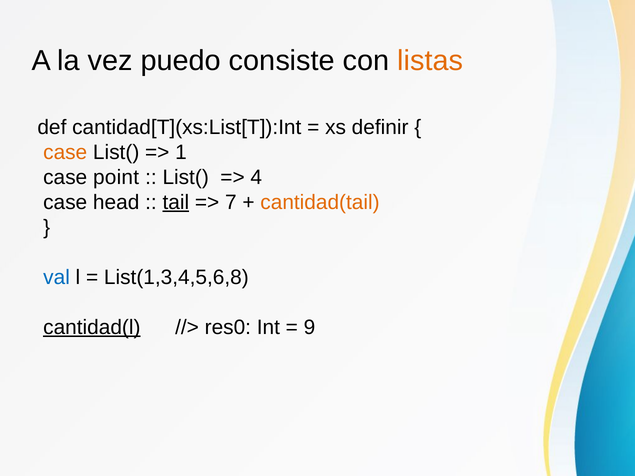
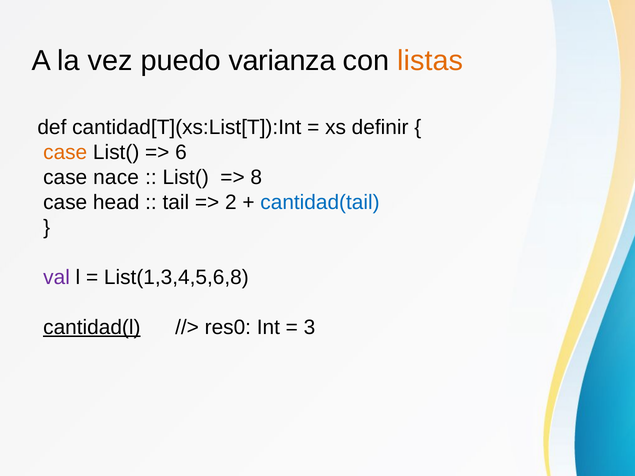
consiste: consiste -> varianza
1: 1 -> 6
point: point -> nace
4: 4 -> 8
tail underline: present -> none
7: 7 -> 2
cantidad(tail colour: orange -> blue
val colour: blue -> purple
9: 9 -> 3
